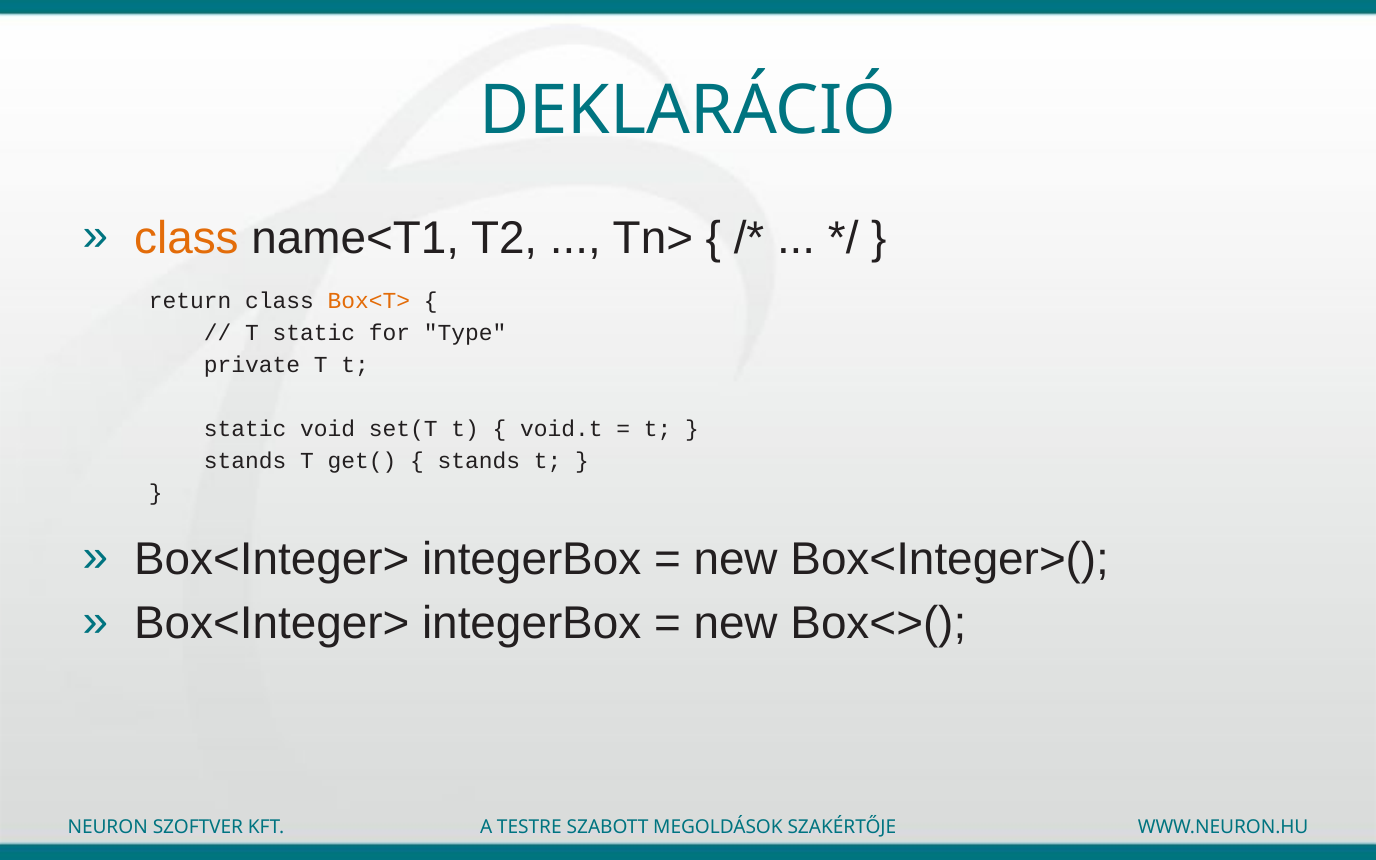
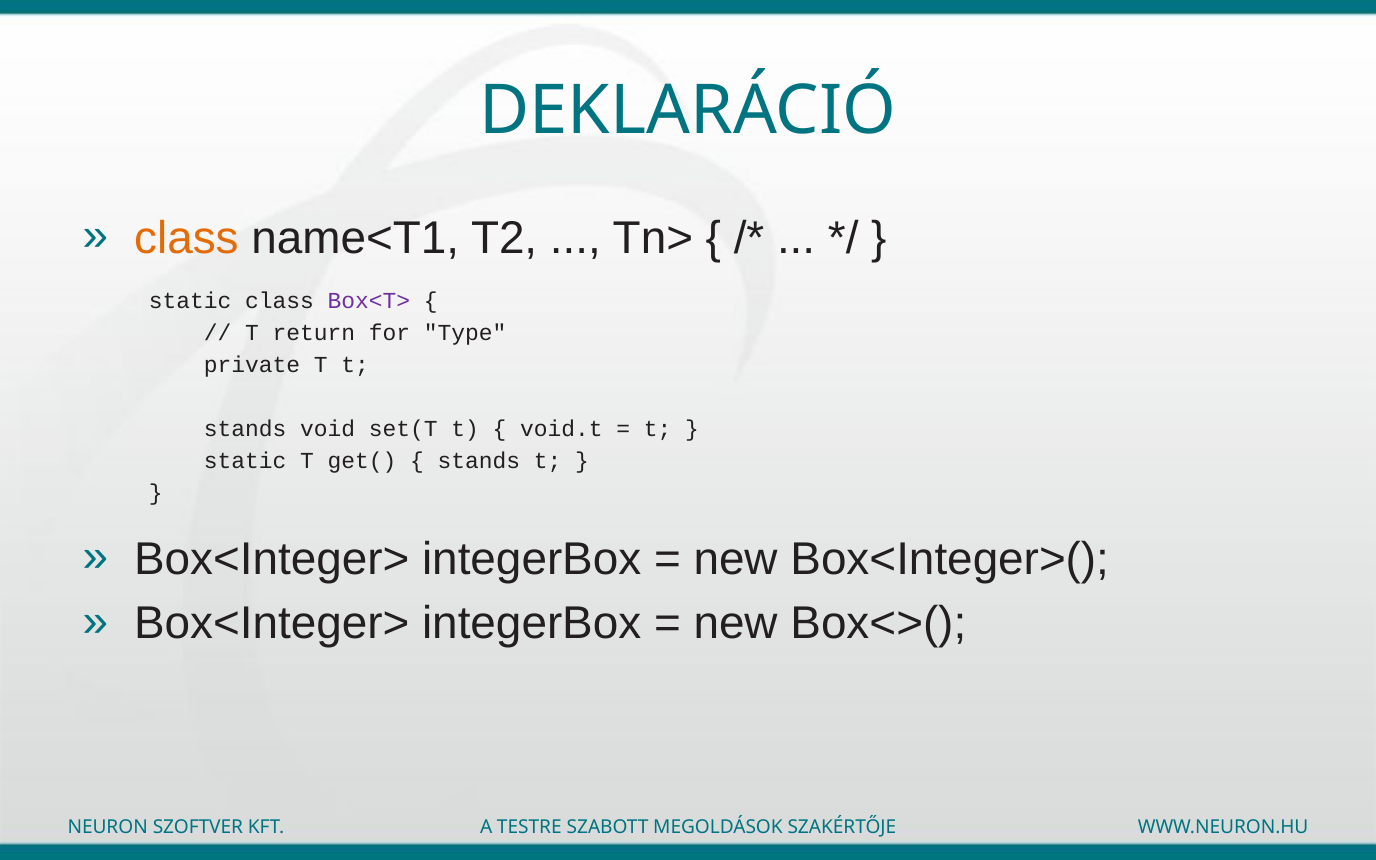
return at (190, 300): return -> static
Box<T> colour: orange -> purple
static at (314, 333): static -> return
static at (245, 429): static -> stands
stands at (245, 461): stands -> static
